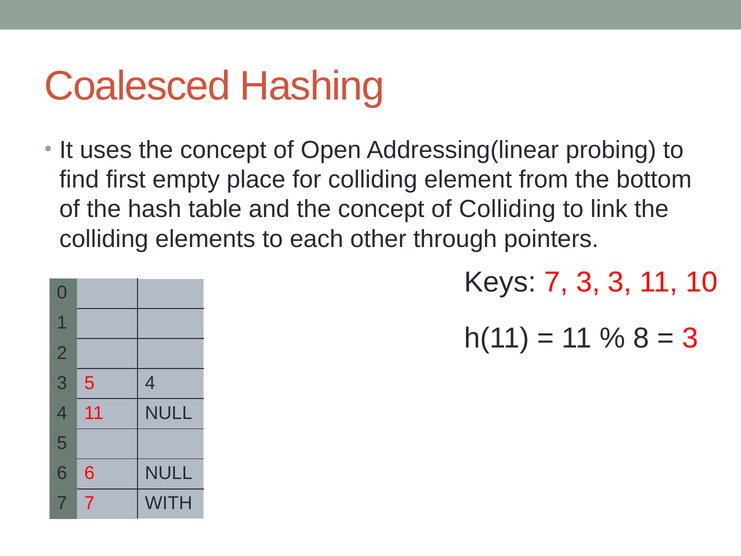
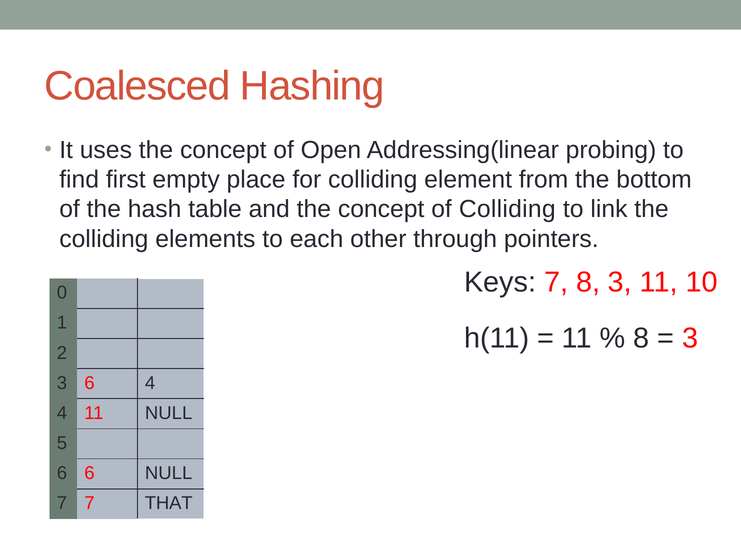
7 3: 3 -> 8
3 5: 5 -> 6
WITH: WITH -> THAT
